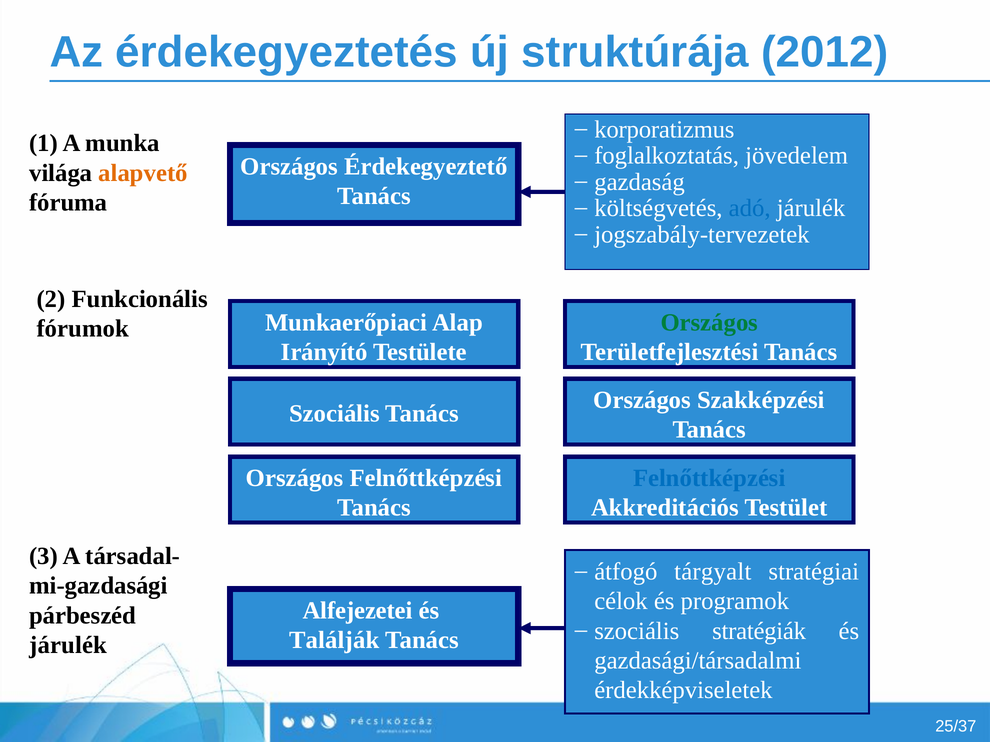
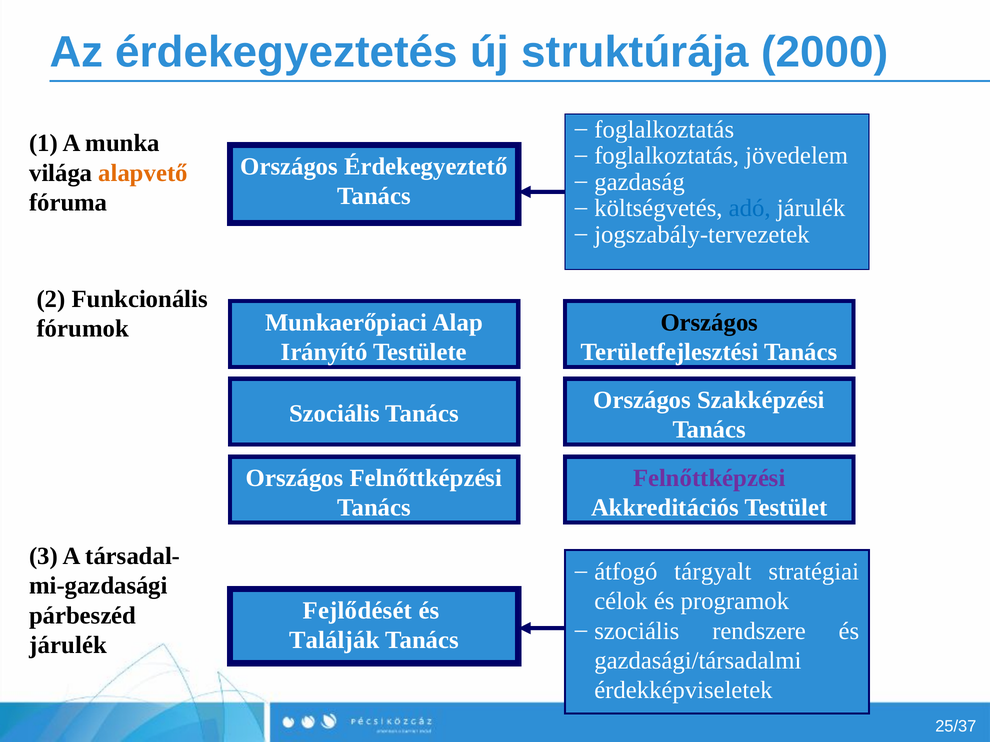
2012: 2012 -> 2000
korporatizmus at (664, 130): korporatizmus -> foglalkoztatás
Országos at (709, 323) colour: green -> black
Felnőttképzési at (709, 478) colour: blue -> purple
Alfejezetei: Alfejezetei -> Fejlődését
stratégiák: stratégiák -> rendszere
